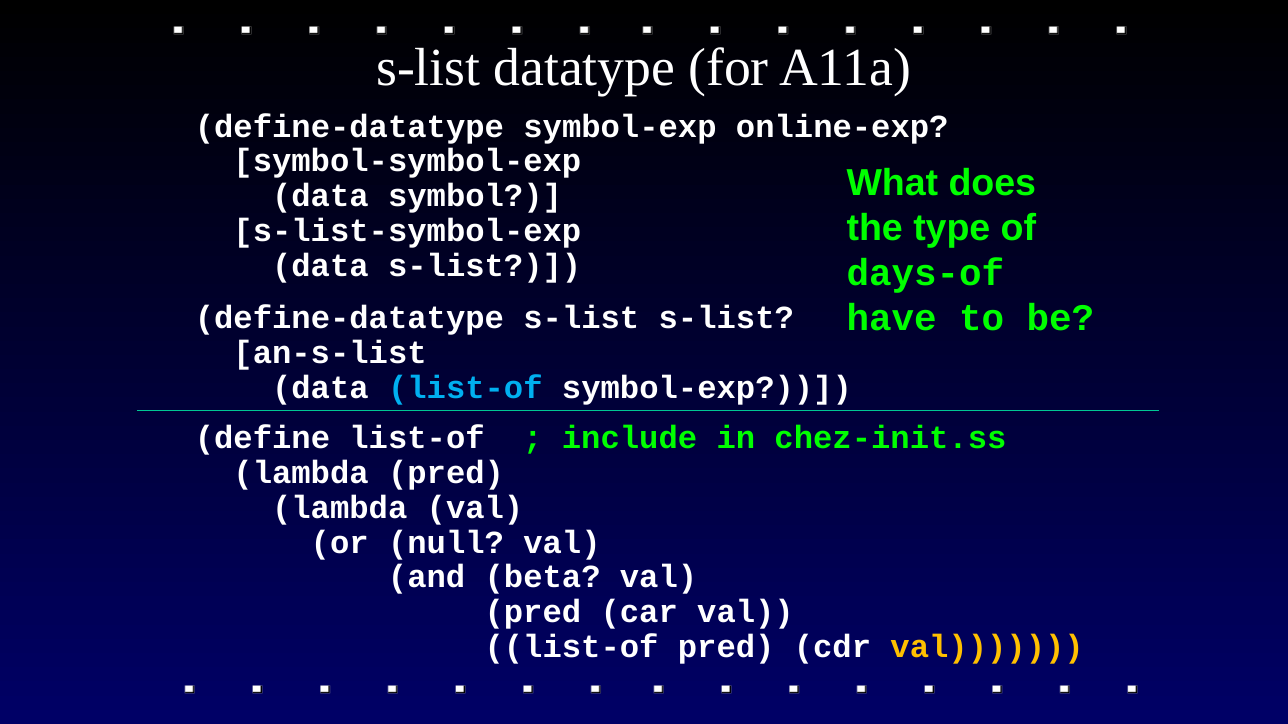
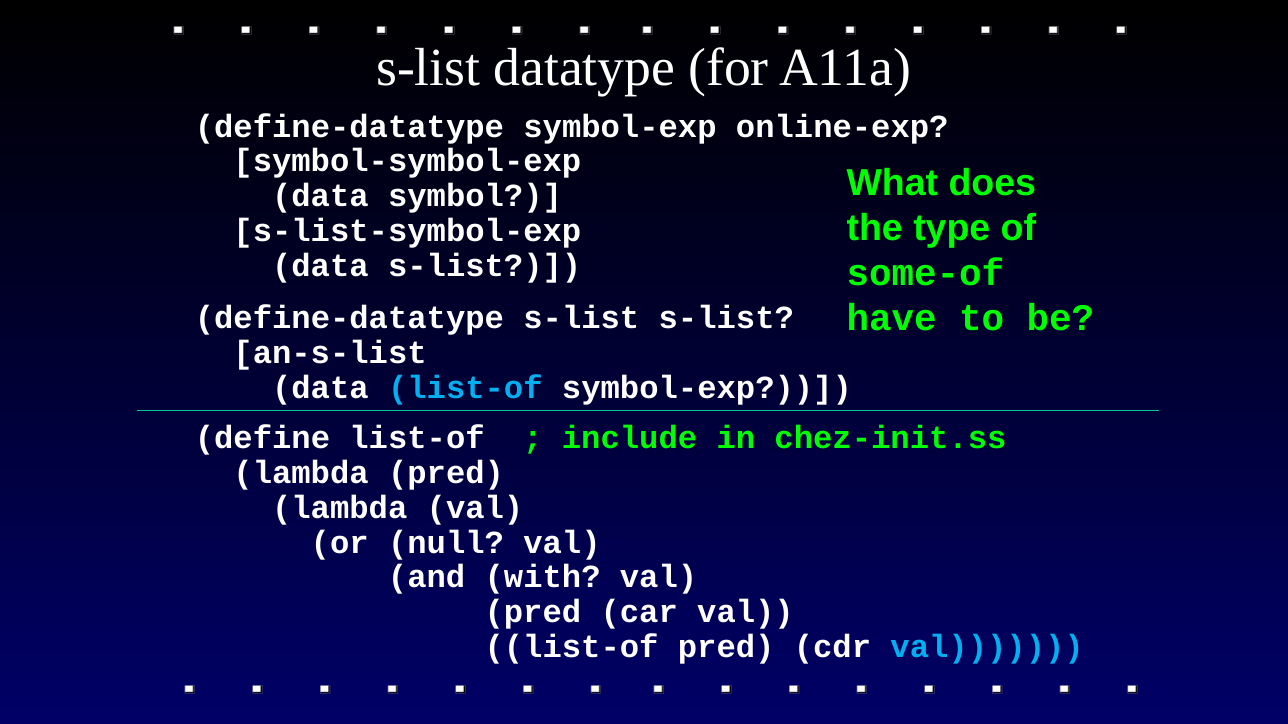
days-of: days-of -> some-of
beta: beta -> with
val at (987, 647) colour: yellow -> light blue
